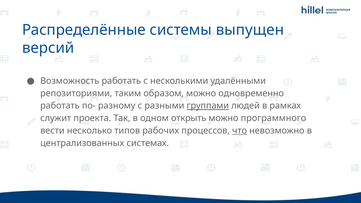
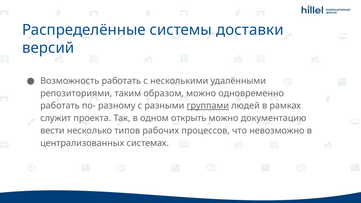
выпущен: выпущен -> доставки
программного: программного -> документацию
что underline: present -> none
